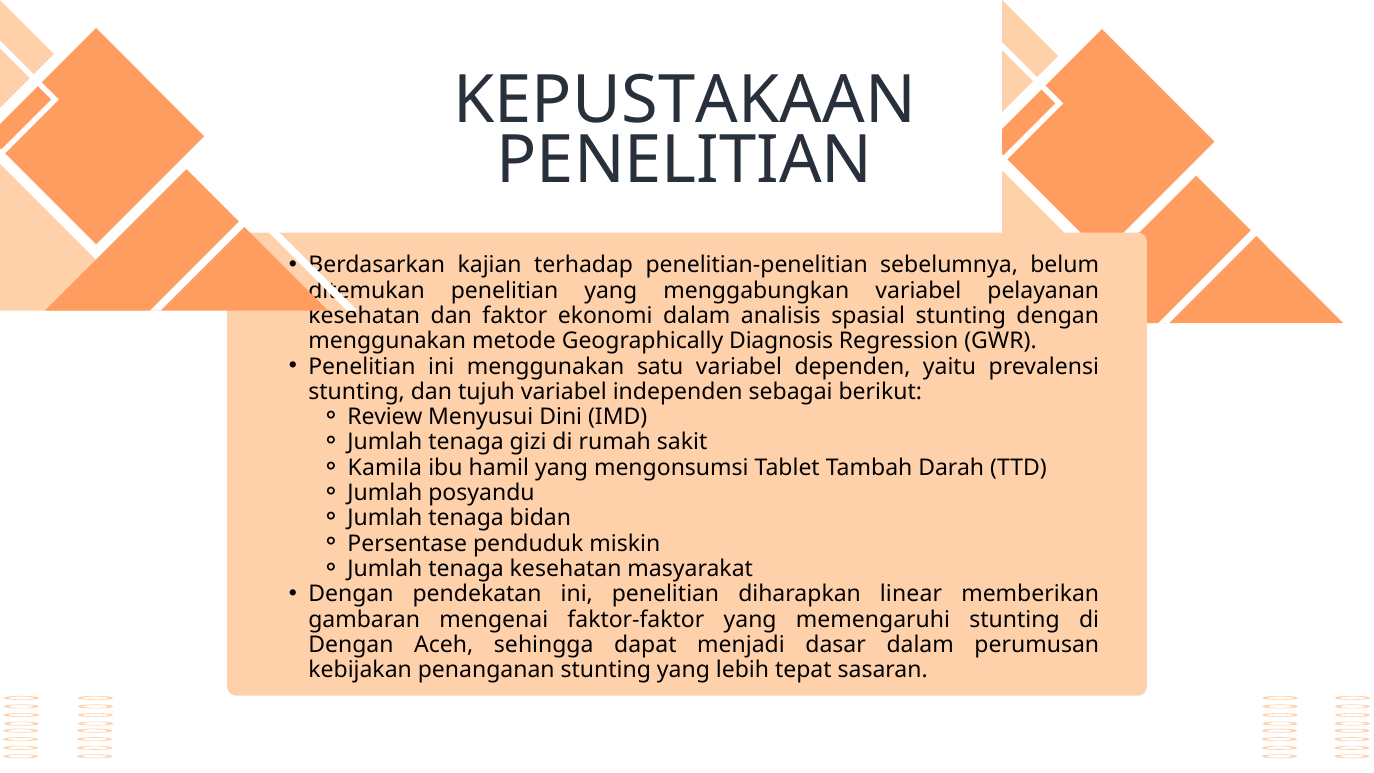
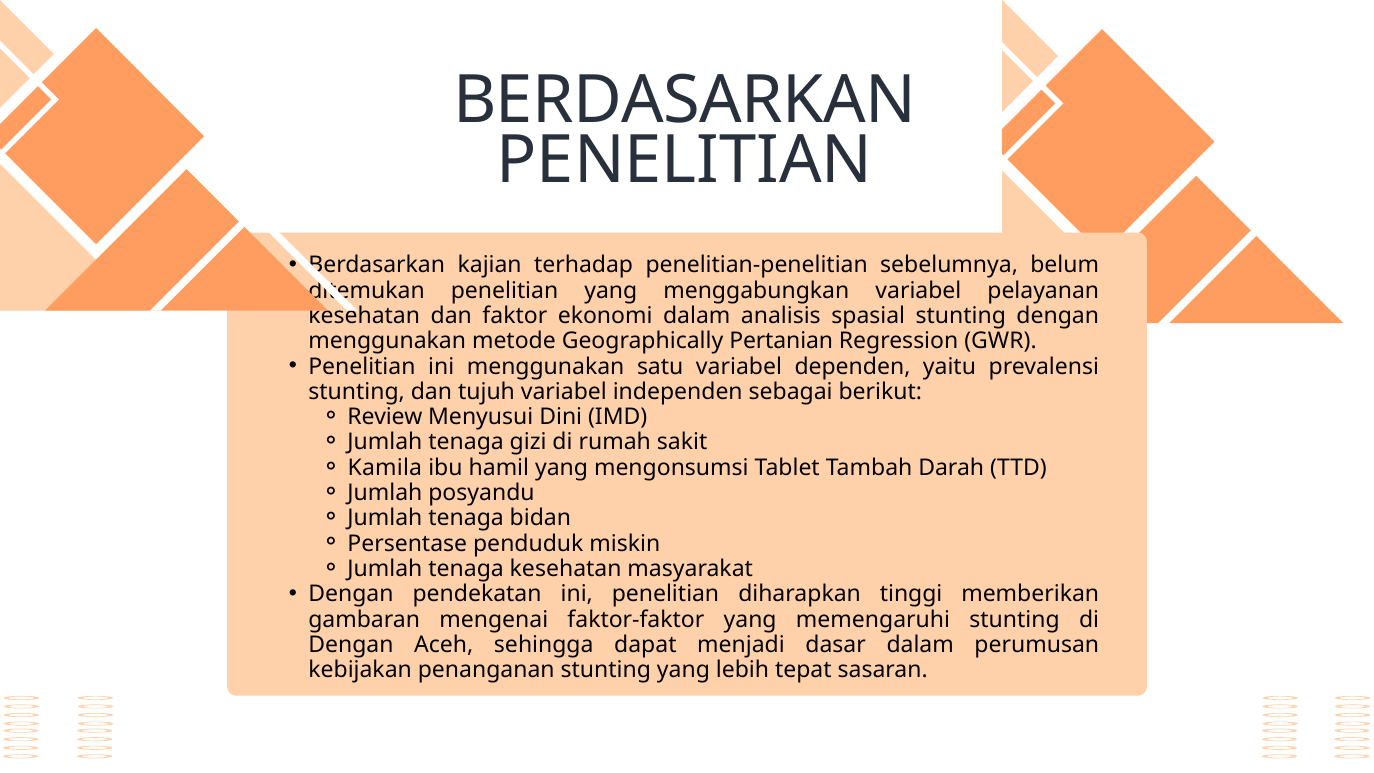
KEPUSTAKAAN at (684, 101): KEPUSTAKAAN -> BERDASARKAN
Diagnosis: Diagnosis -> Pertanian
linear: linear -> tinggi
